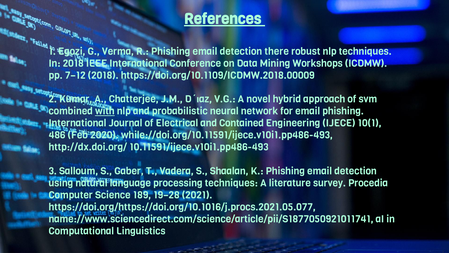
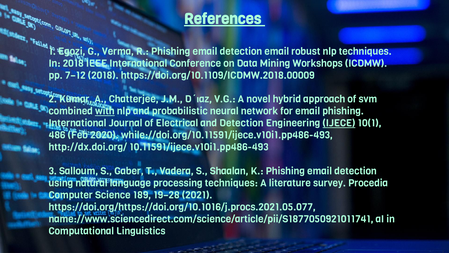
detection there: there -> email
and Contained: Contained -> Detection
IJECE underline: none -> present
